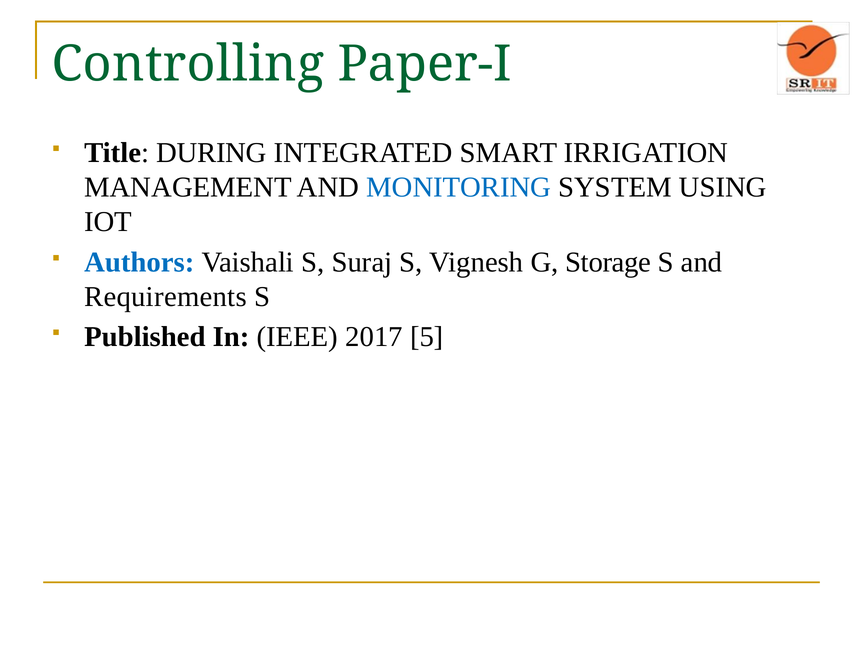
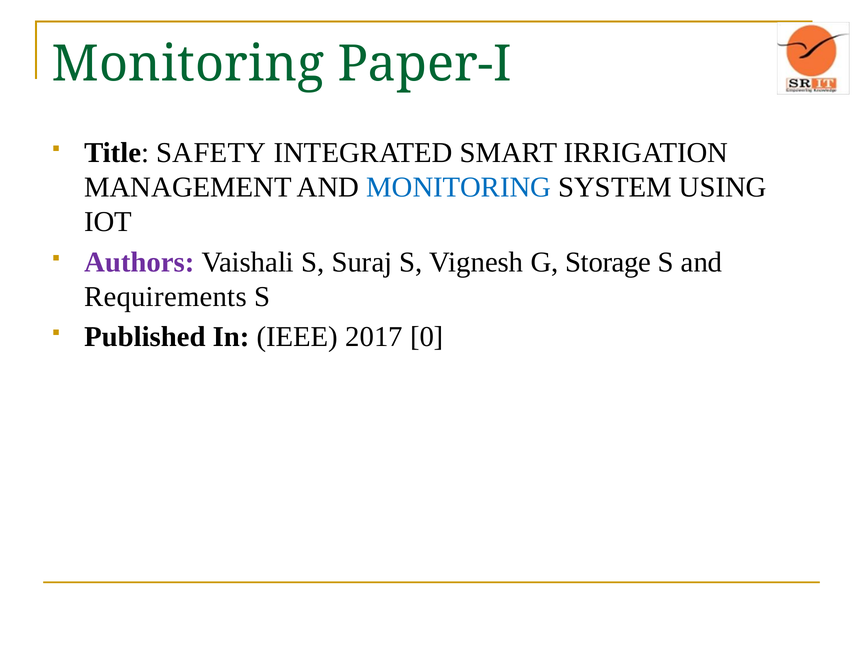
Controlling at (188, 64): Controlling -> Monitoring
DURING: DURING -> SAFETY
Authors colour: blue -> purple
5: 5 -> 0
